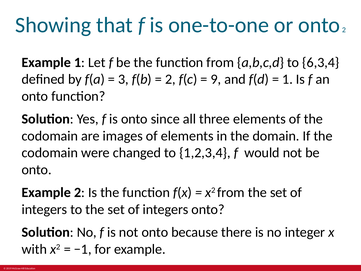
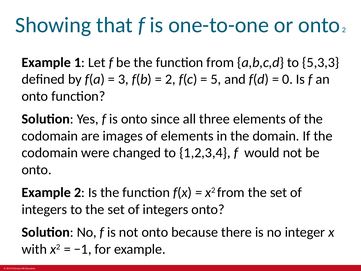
6,3,4: 6,3,4 -> 5,3,3
9: 9 -> 5
1 at (287, 79): 1 -> 0
